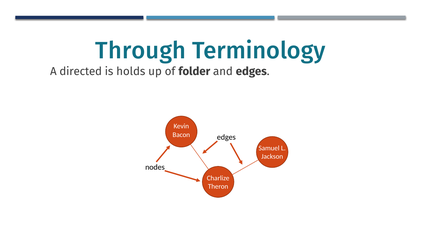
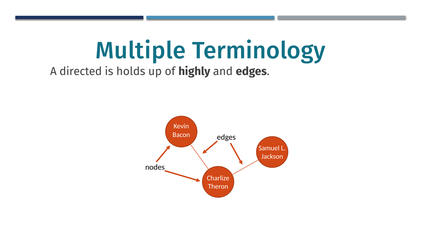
Through: Through -> Multiple
folder: folder -> highly
